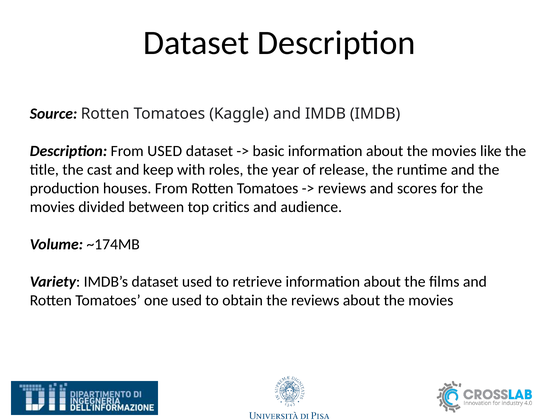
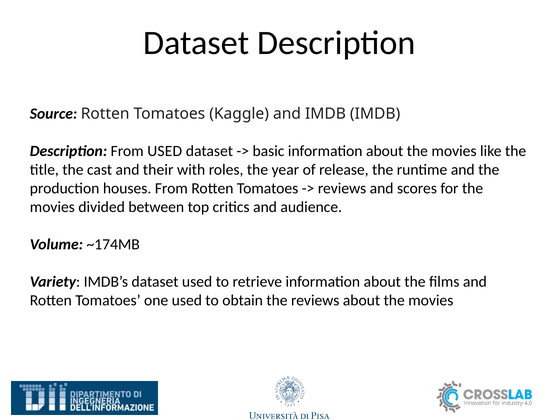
keep: keep -> their
